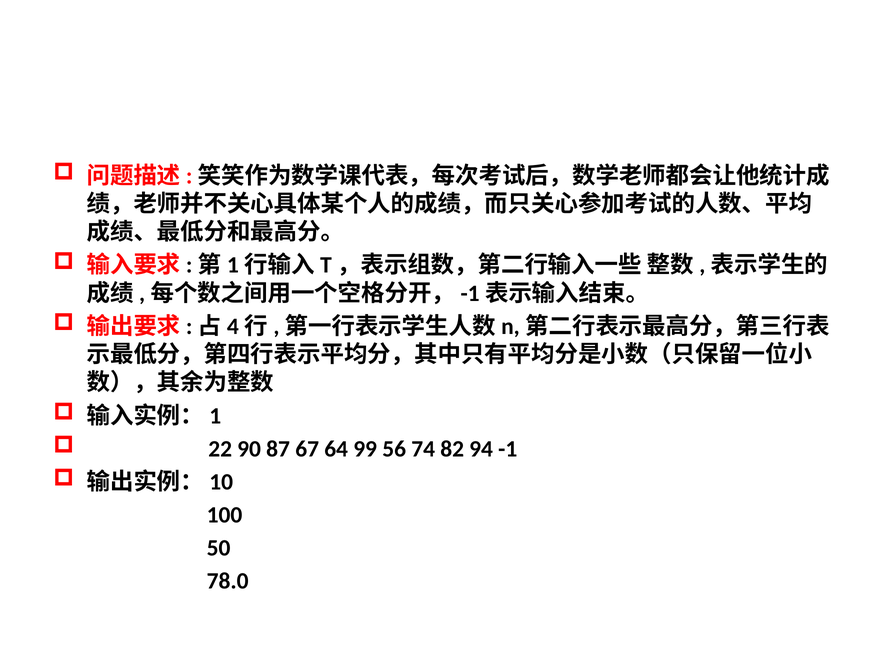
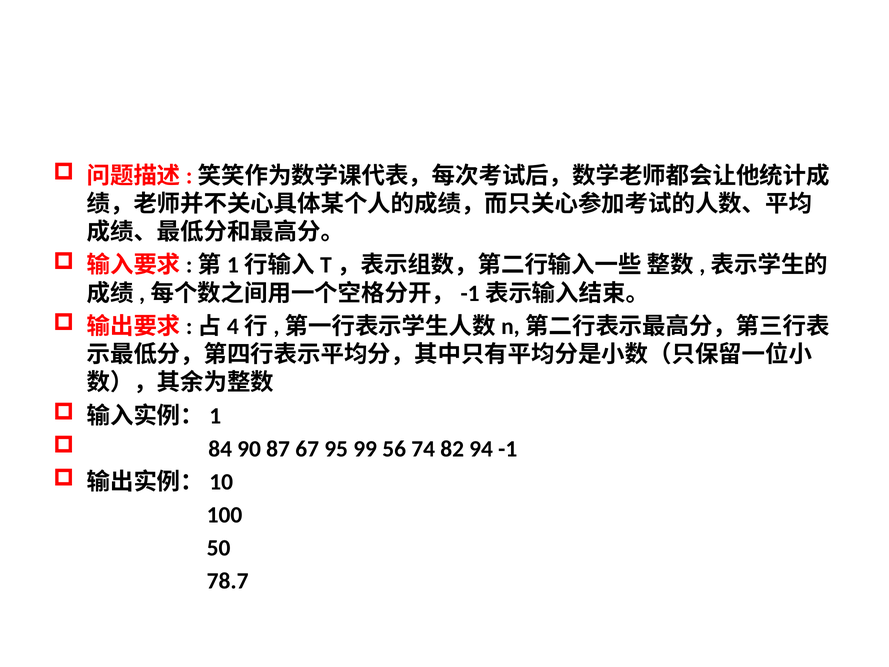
22: 22 -> 84
64: 64 -> 95
78.0: 78.0 -> 78.7
